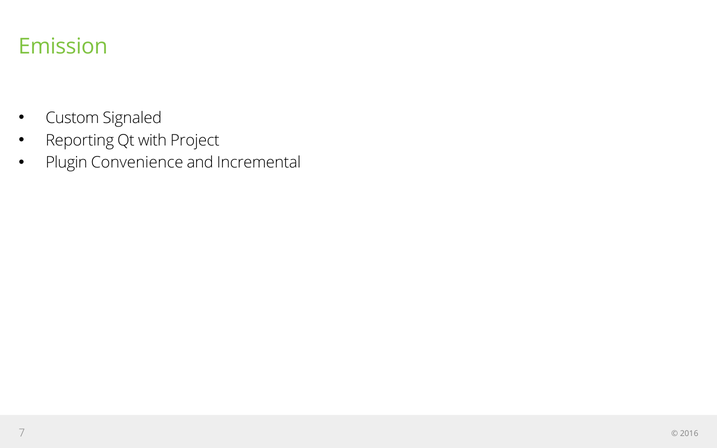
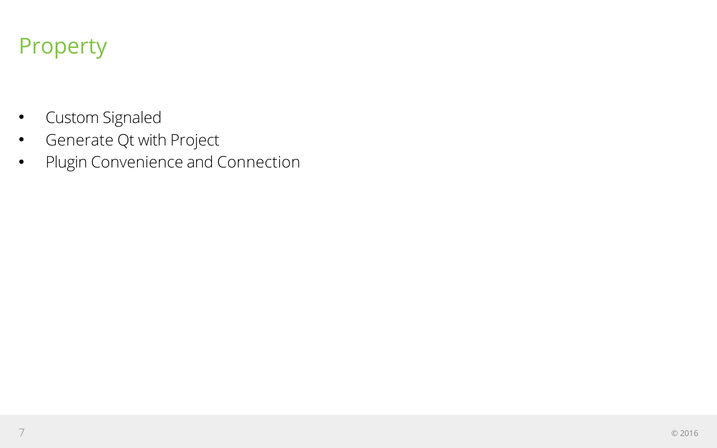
Emission: Emission -> Property
Reporting: Reporting -> Generate
Incremental: Incremental -> Connection
